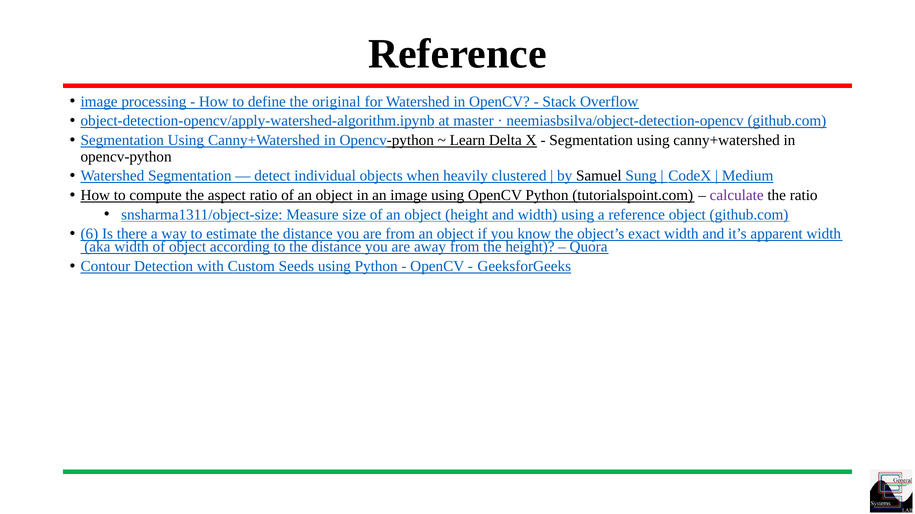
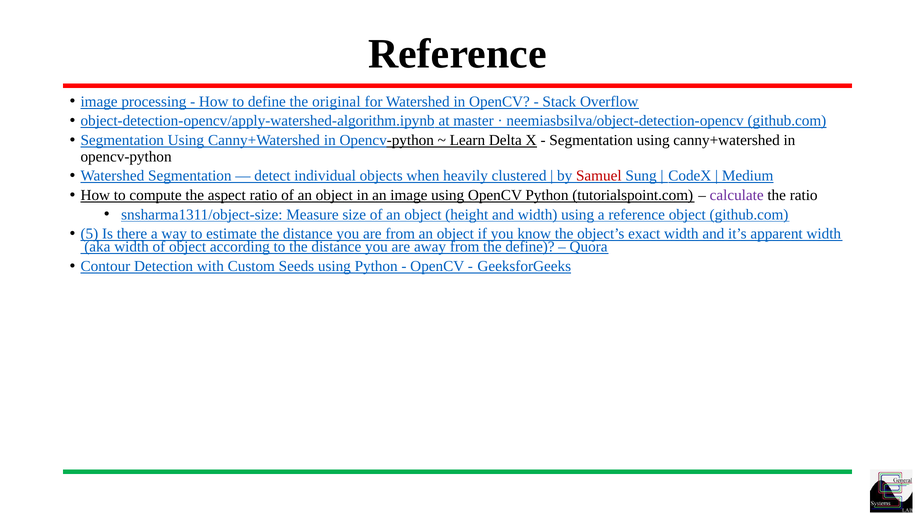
Samuel colour: black -> red
6: 6 -> 5
the height: height -> define
